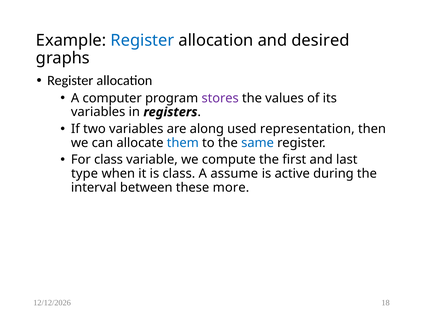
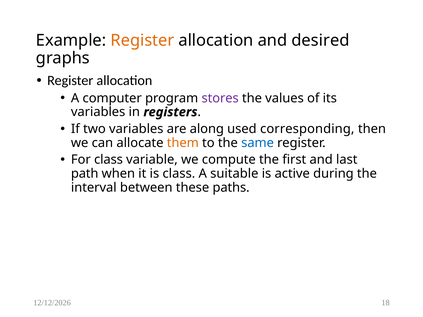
Register at (142, 40) colour: blue -> orange
representation: representation -> corresponding
them colour: blue -> orange
type: type -> path
assume: assume -> suitable
more: more -> paths
